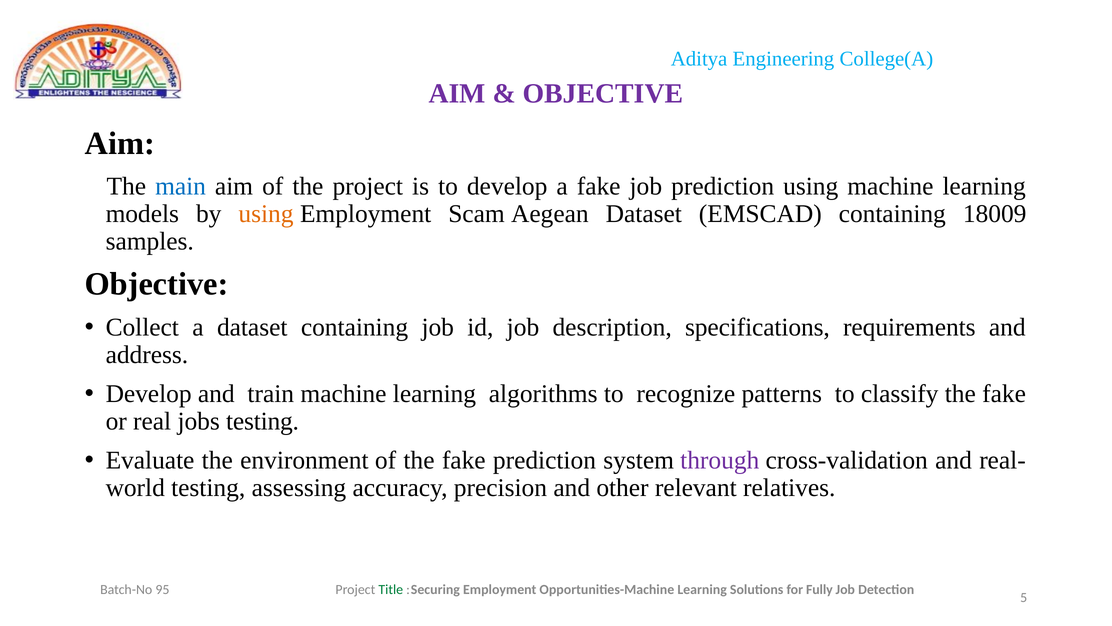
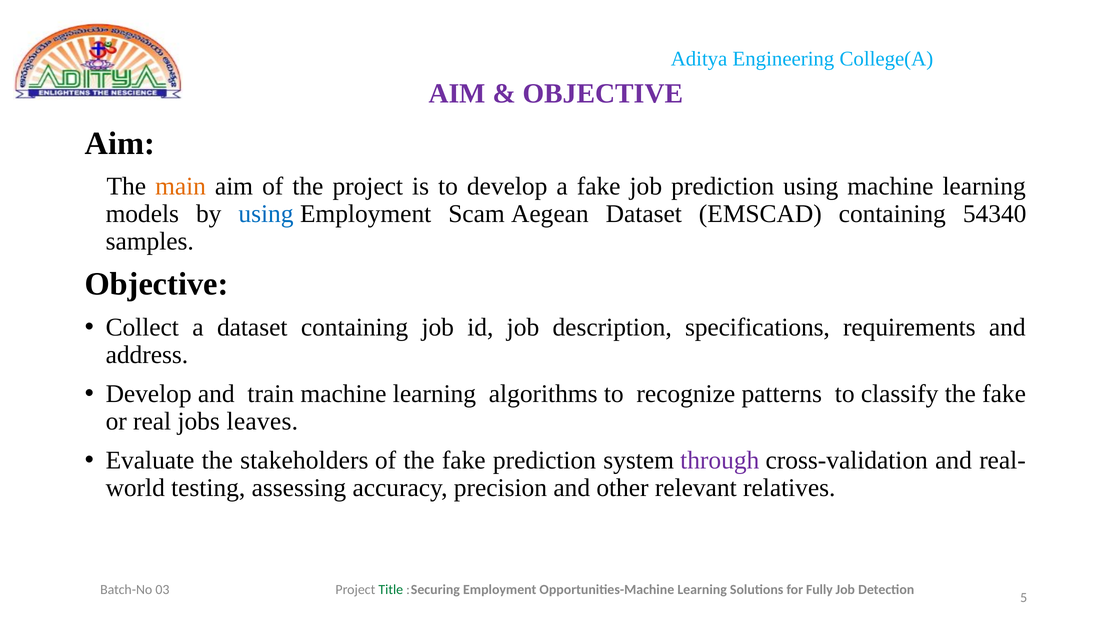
main colour: blue -> orange
using at (266, 214) colour: orange -> blue
18009: 18009 -> 54340
jobs testing: testing -> leaves
environment: environment -> stakeholders
95: 95 -> 03
